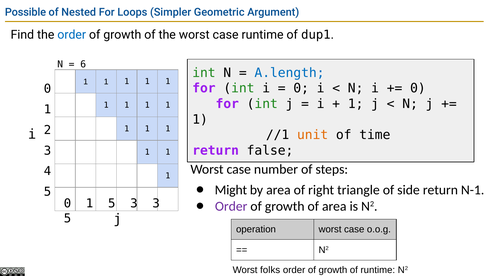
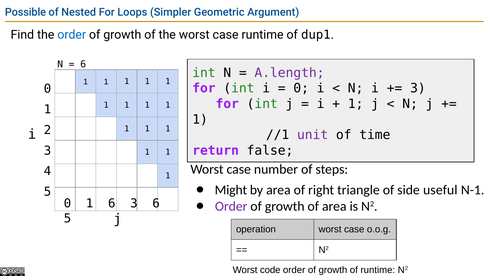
A.length colour: blue -> purple
0 at (418, 88): 0 -> 3
unit colour: orange -> purple
side return: return -> useful
1 5: 5 -> 6
3 3: 3 -> 6
folks: folks -> code
